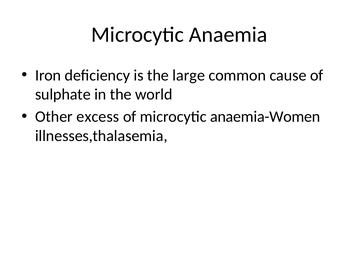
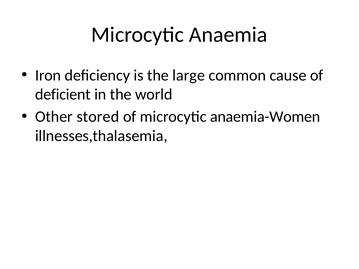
sulphate: sulphate -> deficient
excess: excess -> stored
